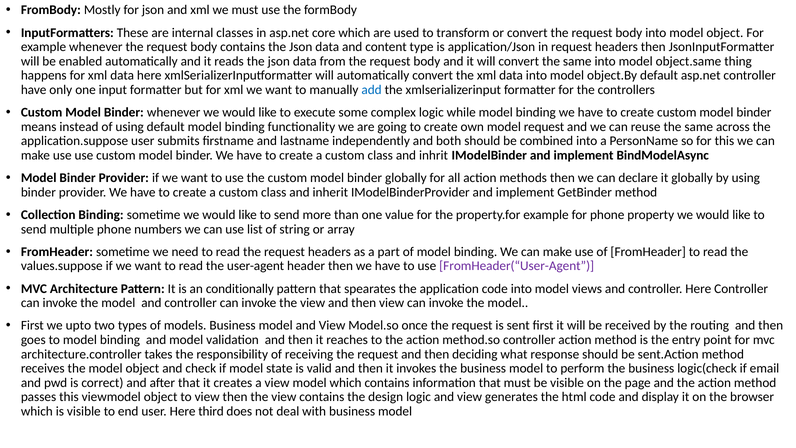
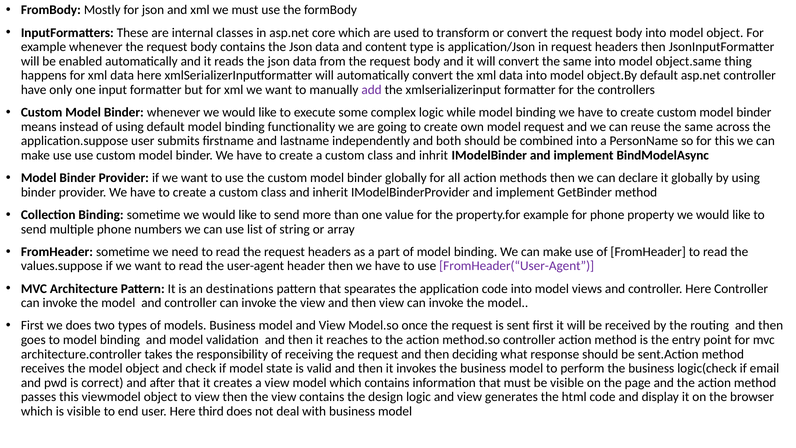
add colour: blue -> purple
conditionally: conditionally -> destinations
we upto: upto -> does
